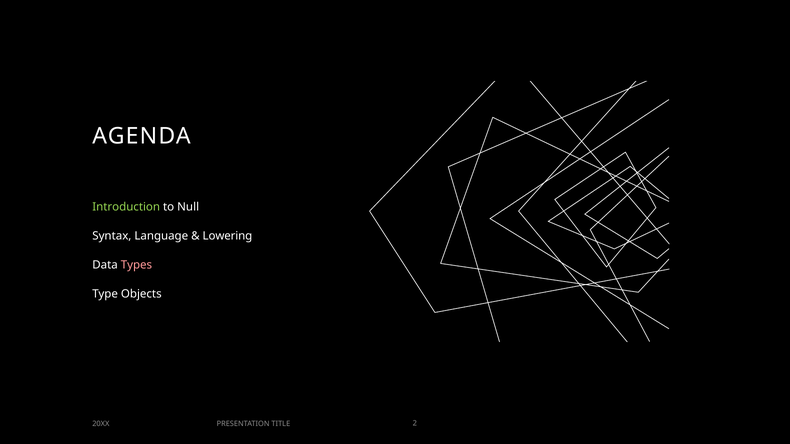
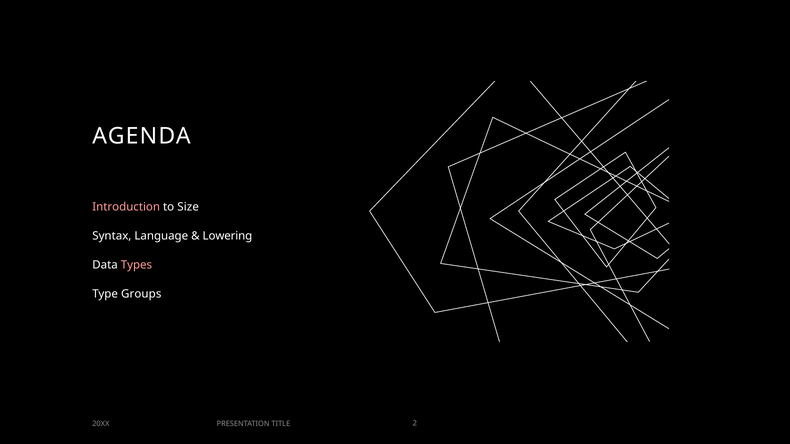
Introduction colour: light green -> pink
Null: Null -> Size
Objects: Objects -> Groups
